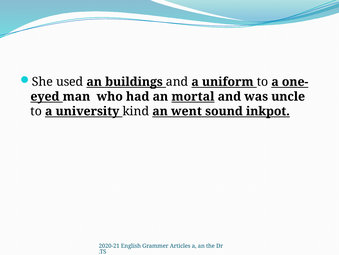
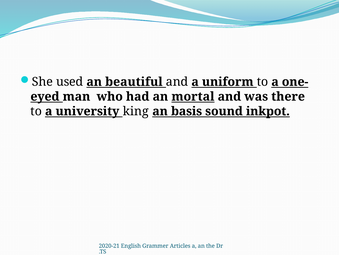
buildings: buildings -> beautiful
uncle: uncle -> there
kind: kind -> king
went: went -> basis
